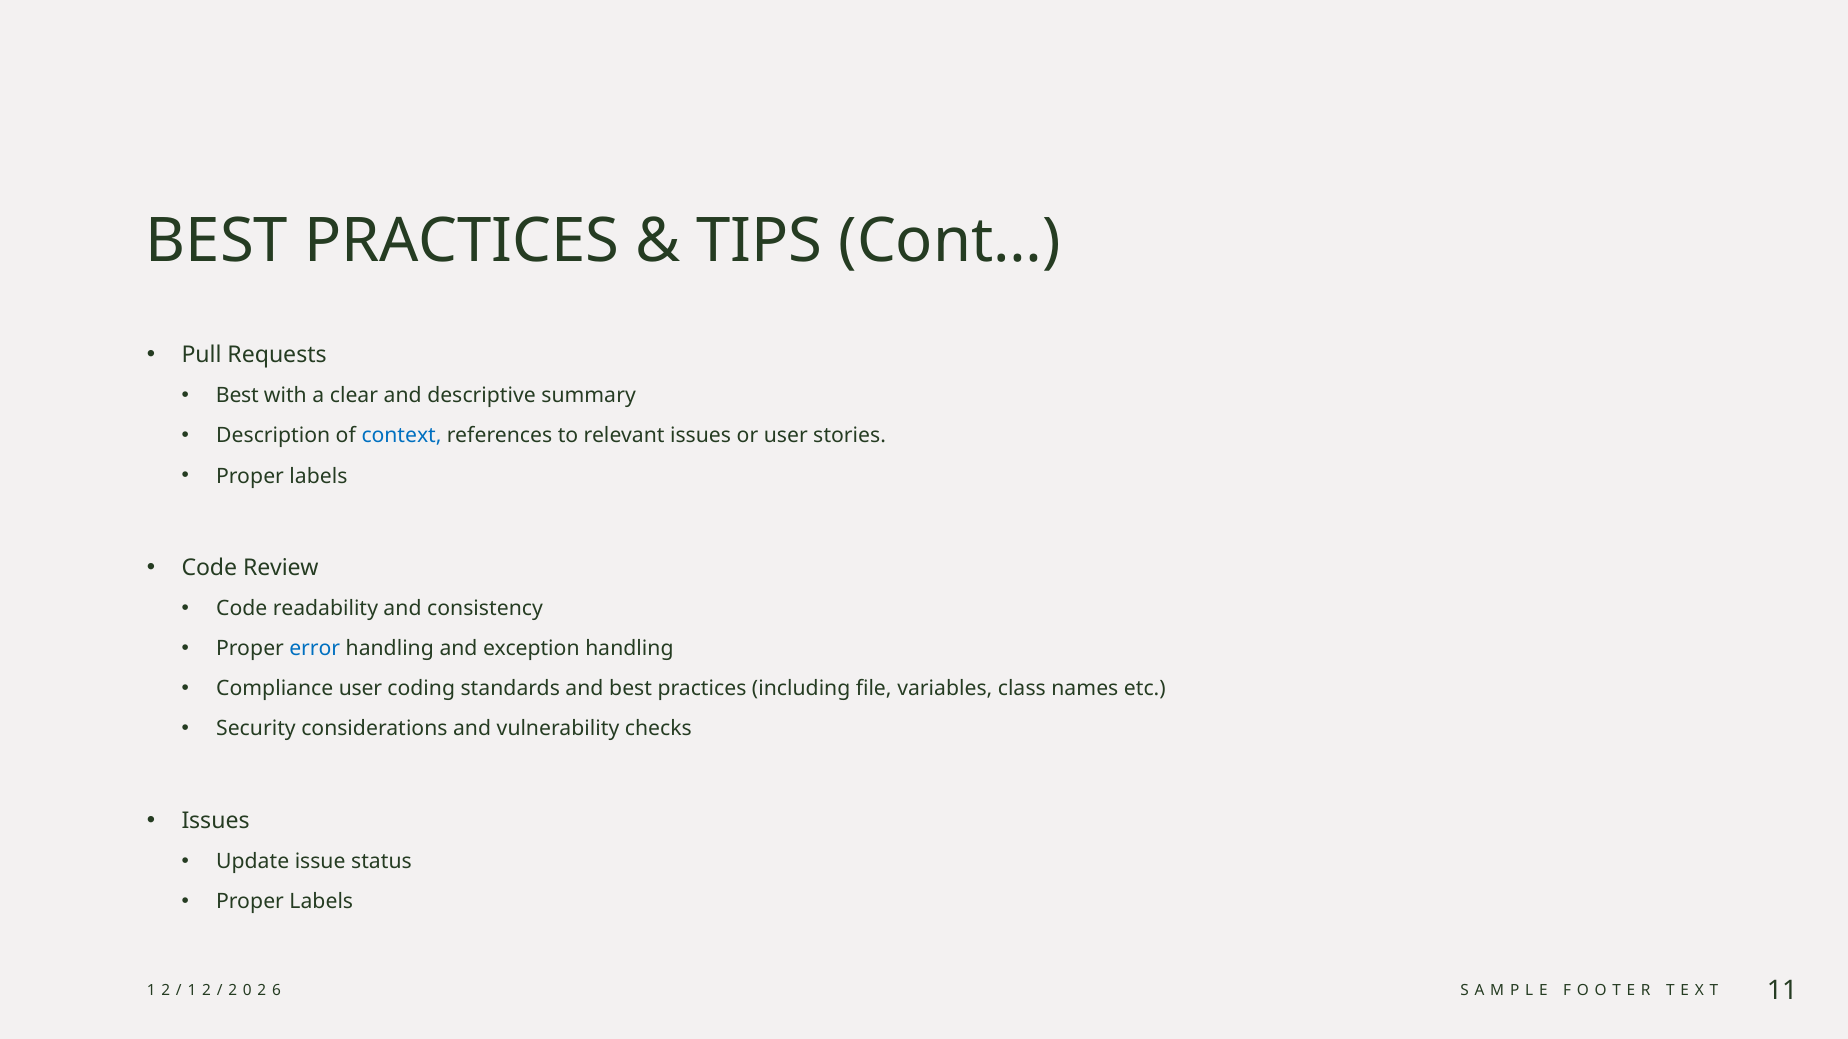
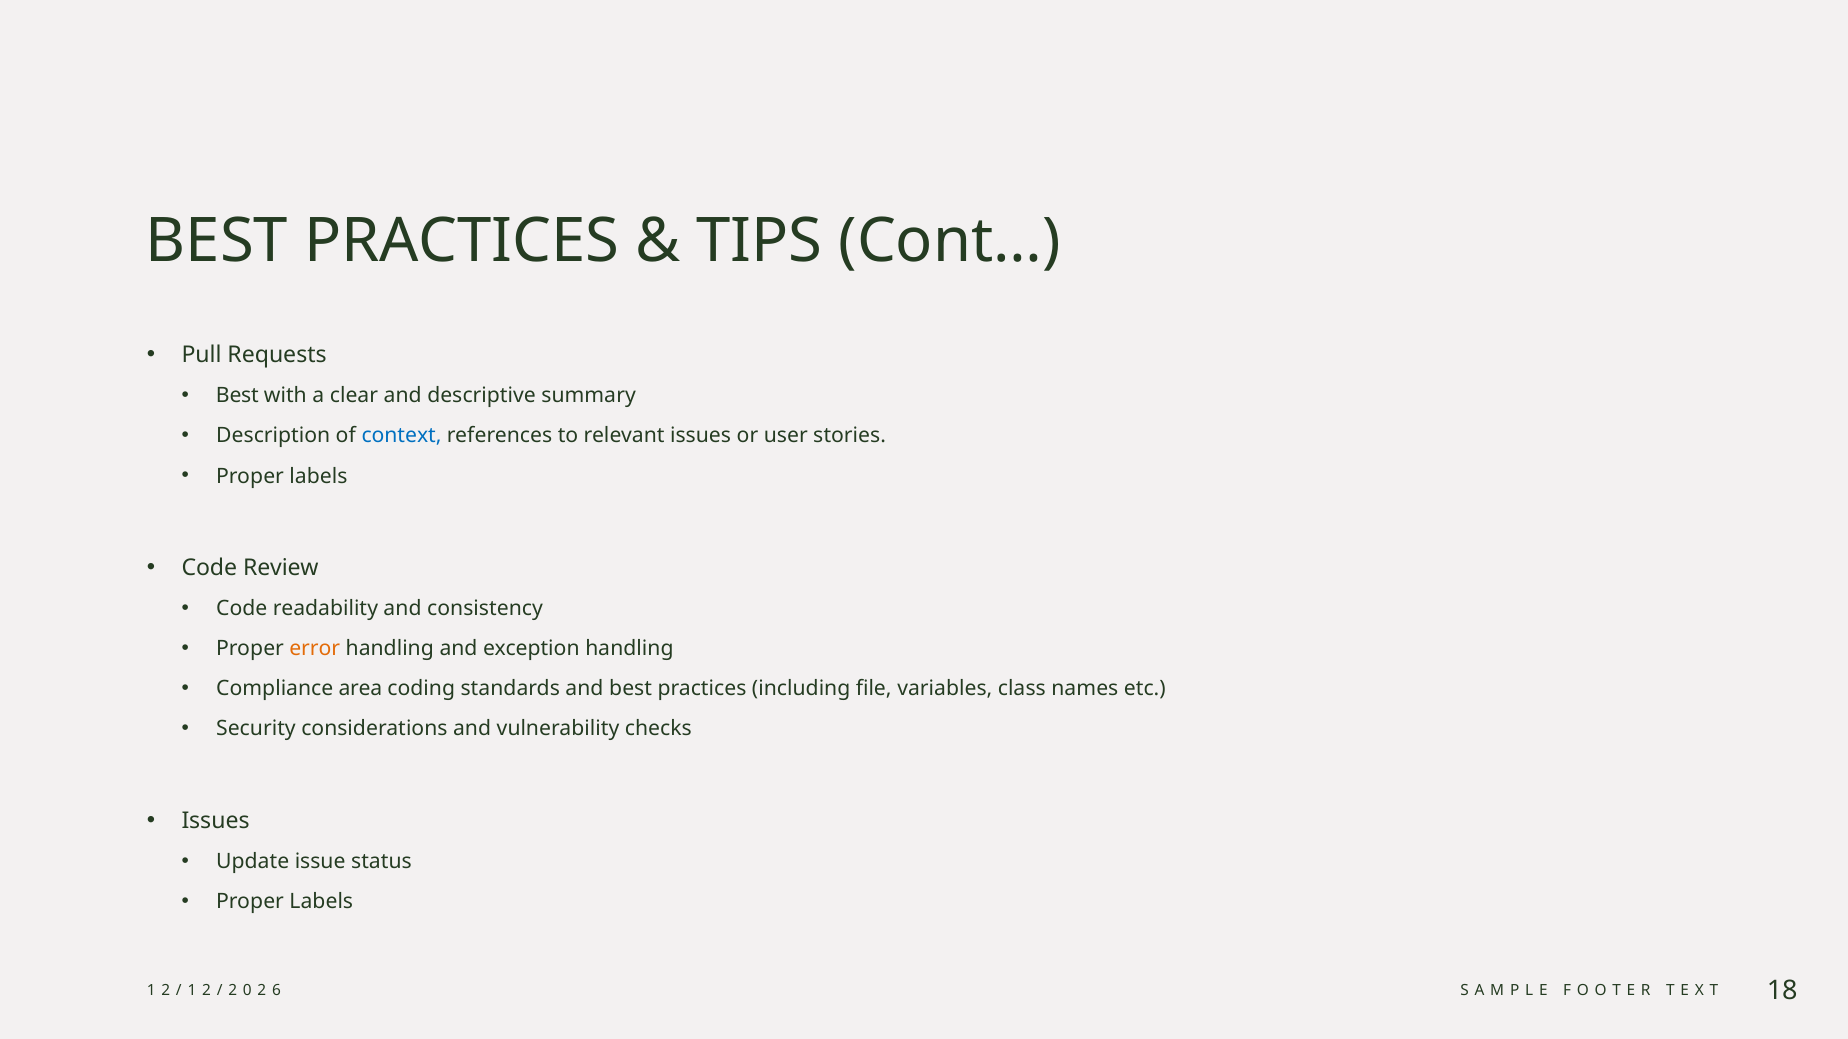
error colour: blue -> orange
Compliance user: user -> area
11: 11 -> 18
